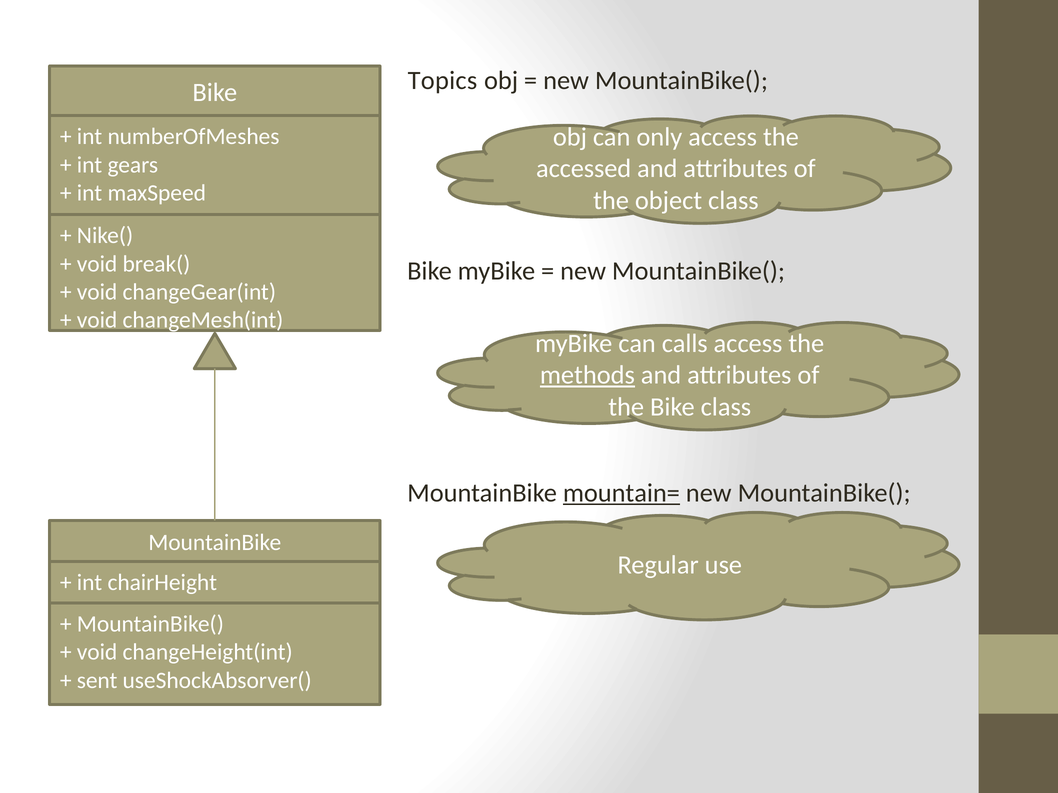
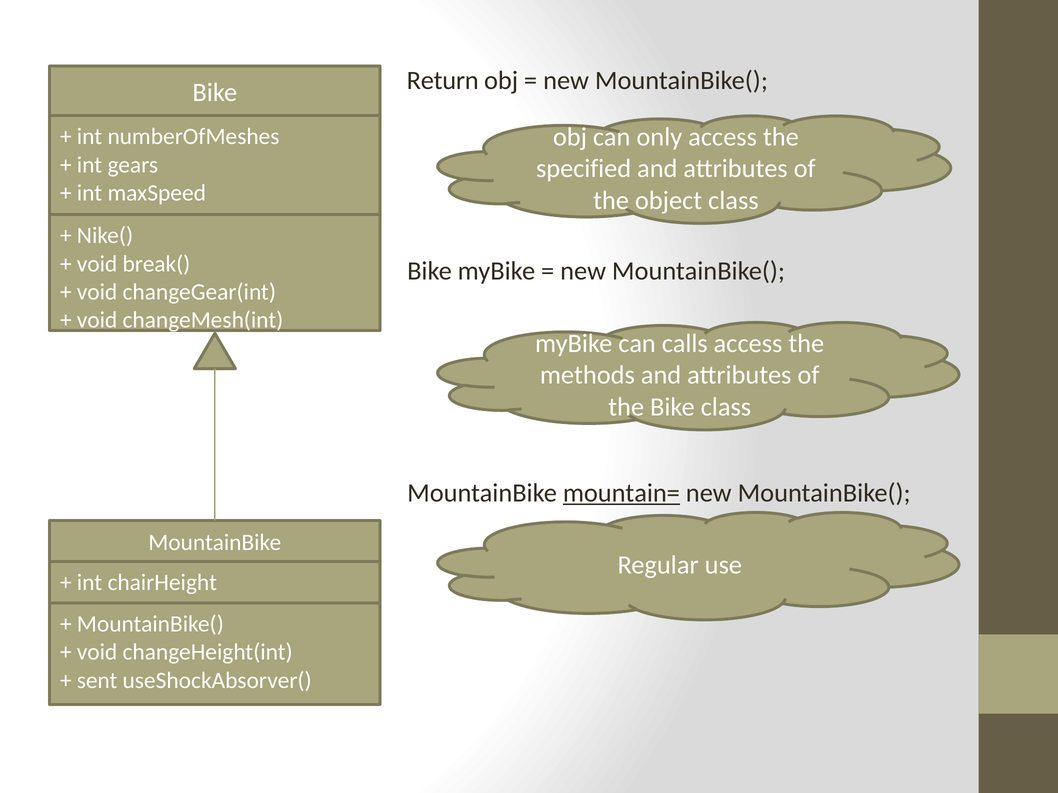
Topics: Topics -> Return
accessed: accessed -> specified
methods underline: present -> none
